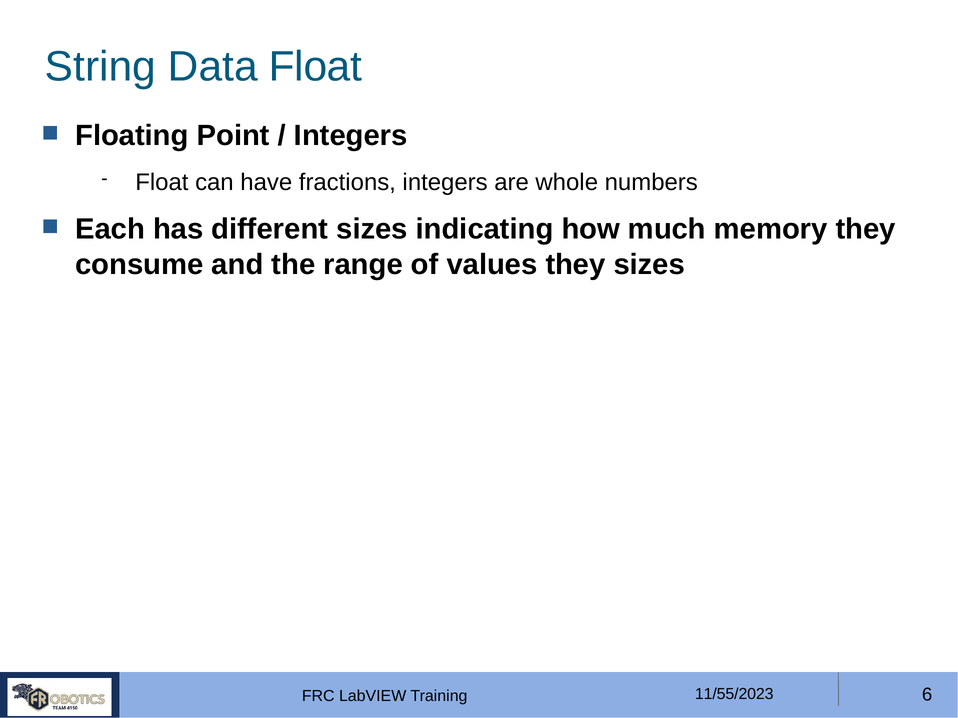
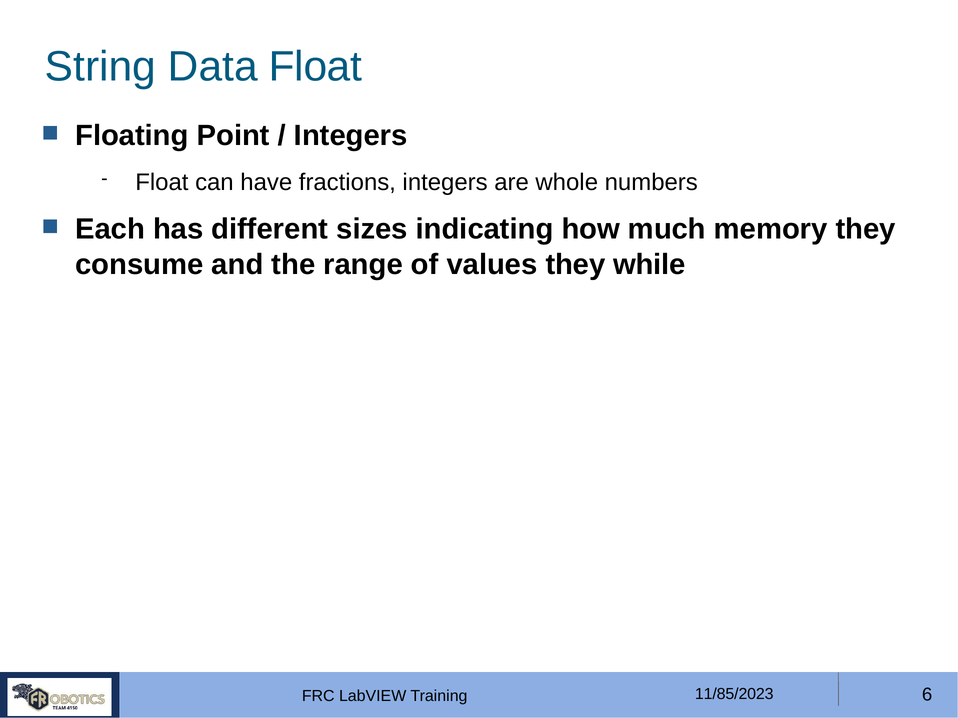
they sizes: sizes -> while
11/55/2023: 11/55/2023 -> 11/85/2023
